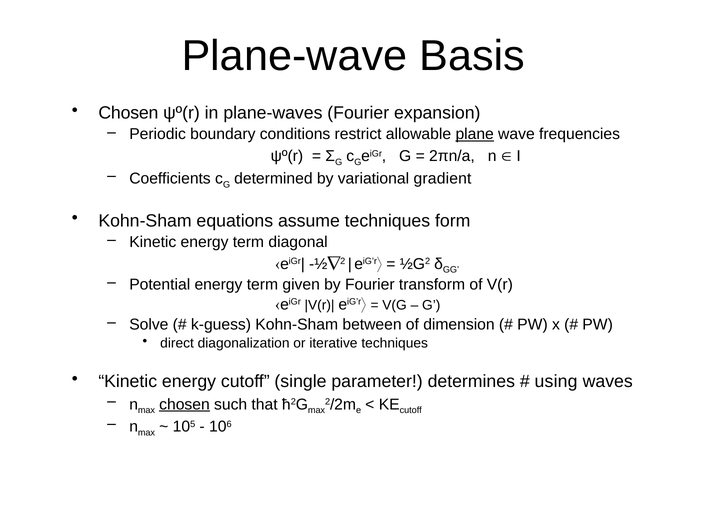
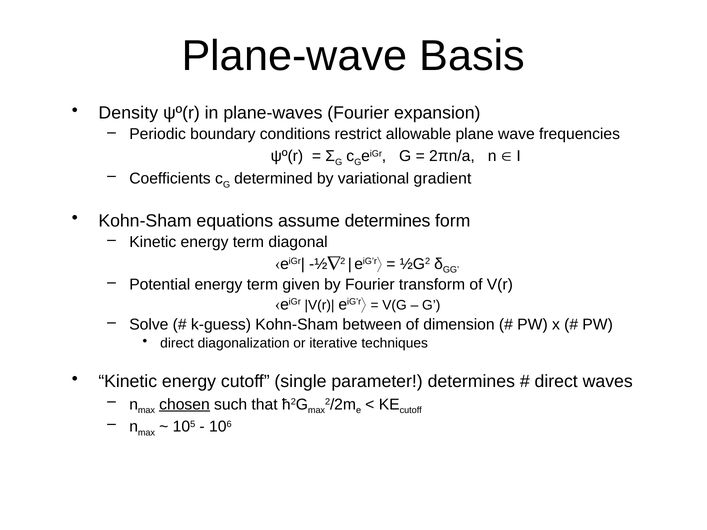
Chosen at (128, 113): Chosen -> Density
plane underline: present -> none
assume techniques: techniques -> determines
using at (556, 381): using -> direct
